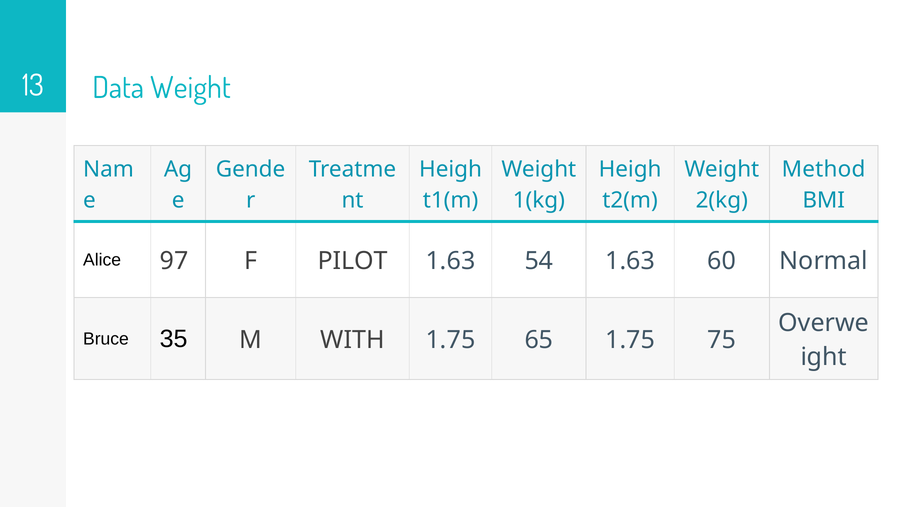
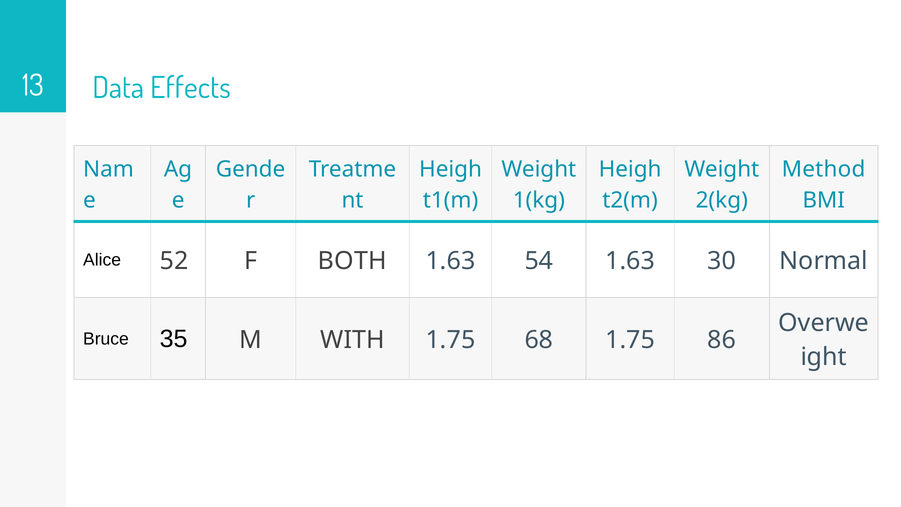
Data Weight: Weight -> Effects
97: 97 -> 52
PILOT: PILOT -> BOTH
60: 60 -> 30
65: 65 -> 68
75: 75 -> 86
